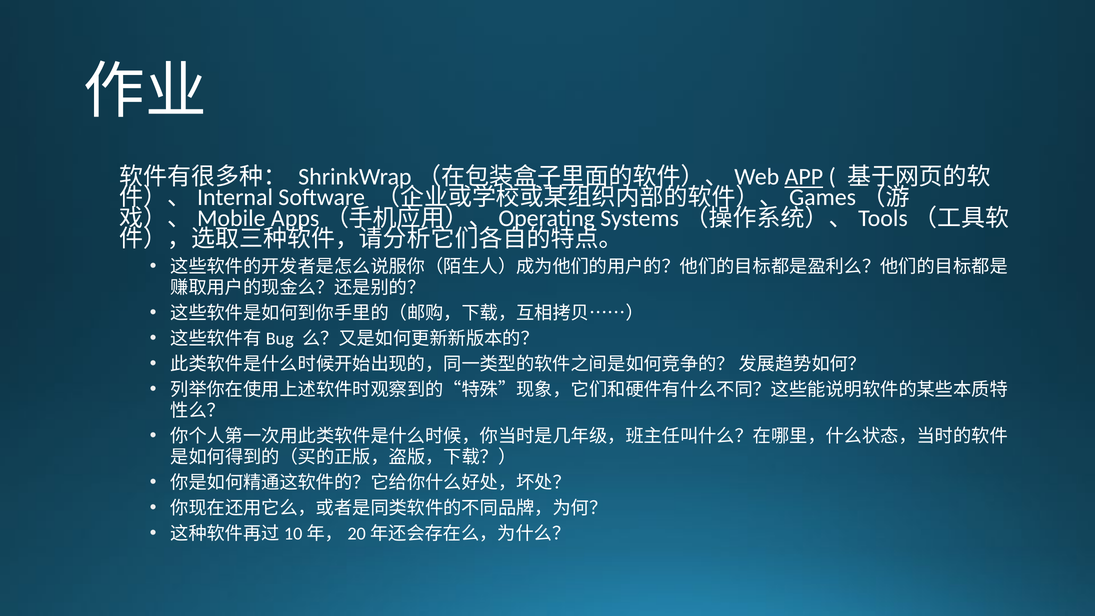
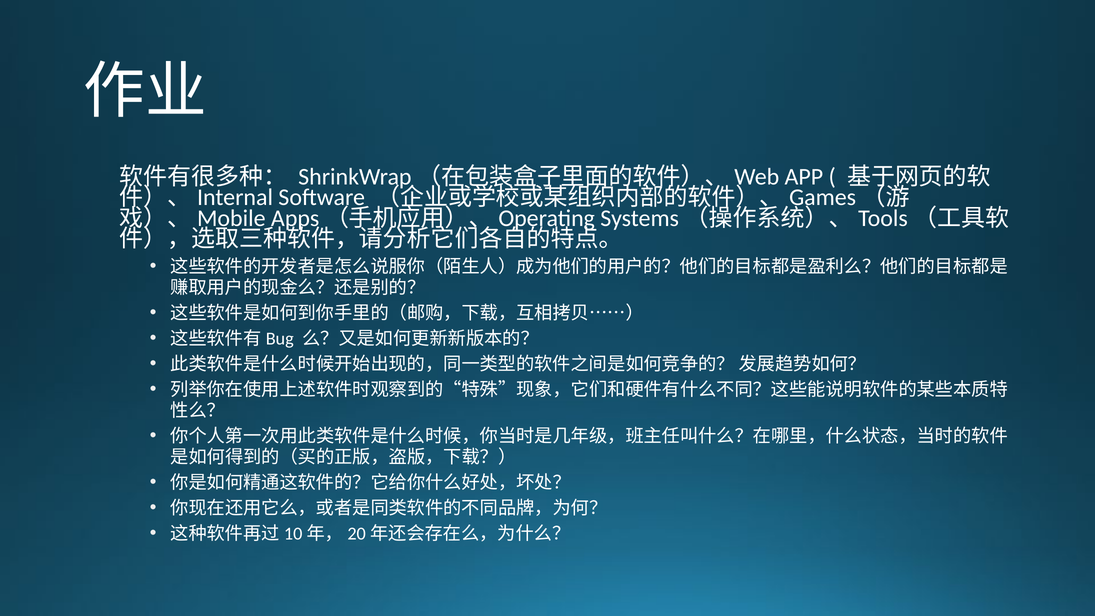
APP underline: present -> none
